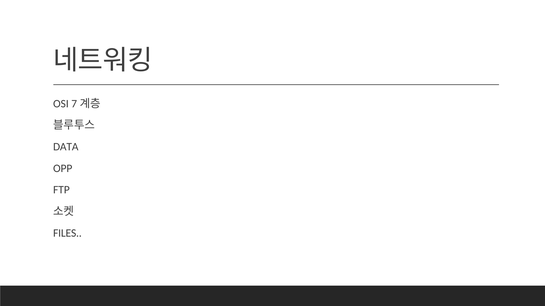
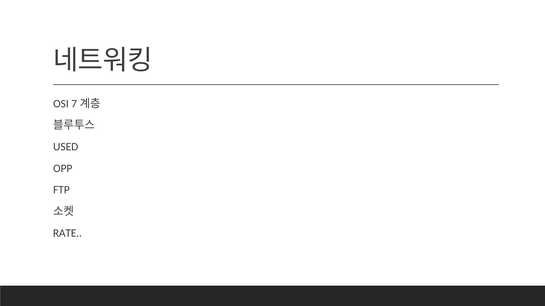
DATA: DATA -> USED
FILES: FILES -> RATE
